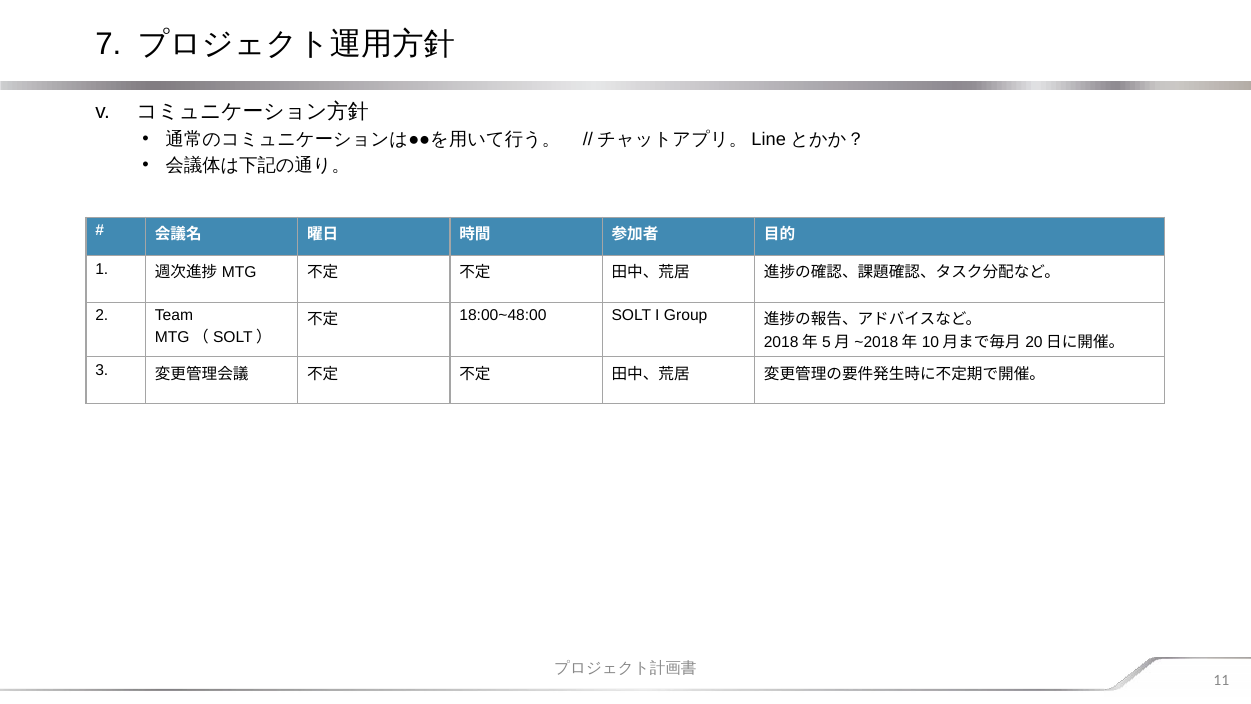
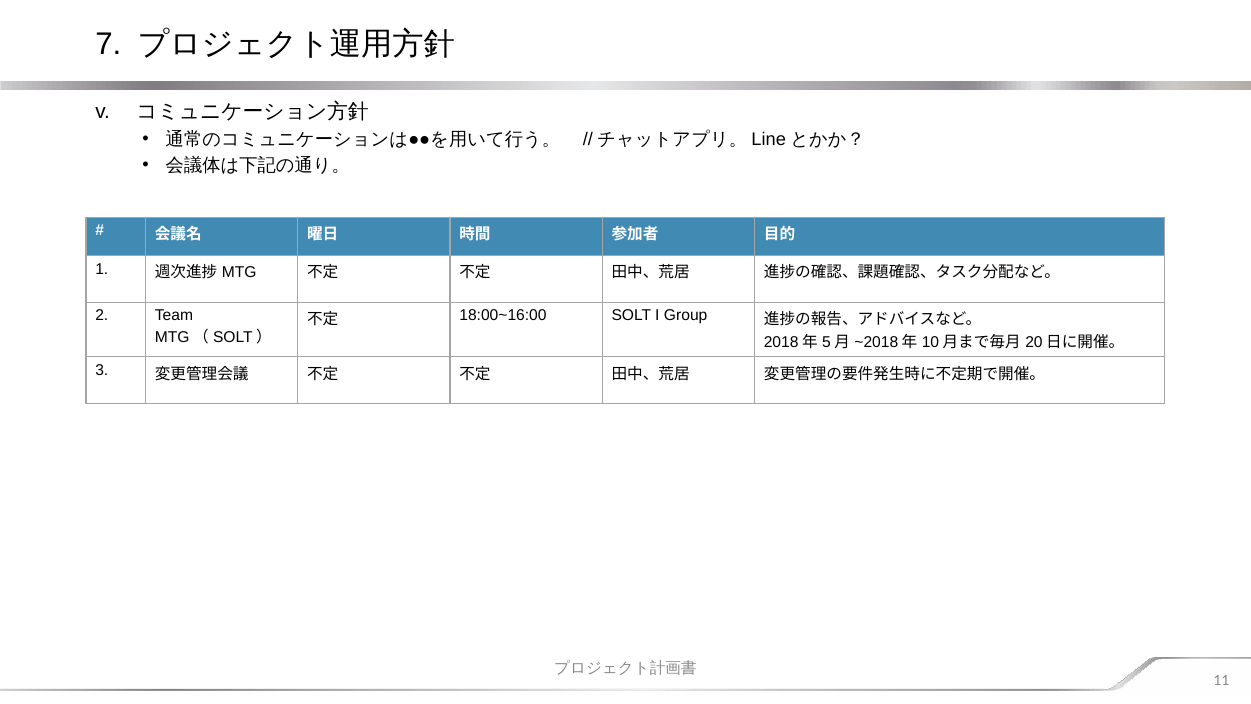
18:00~48:00: 18:00~48:00 -> 18:00~16:00
